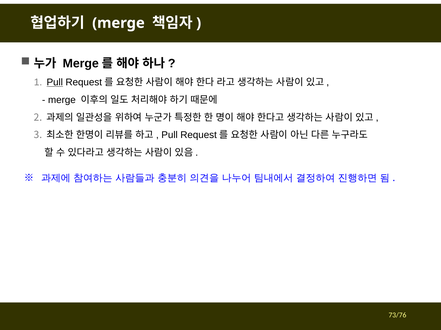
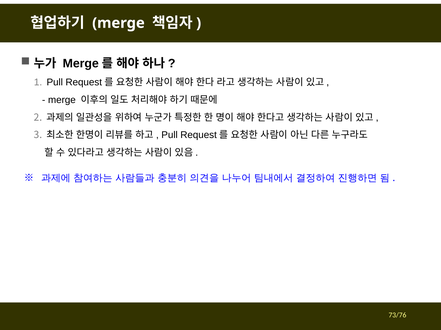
Pull at (55, 82) underline: present -> none
